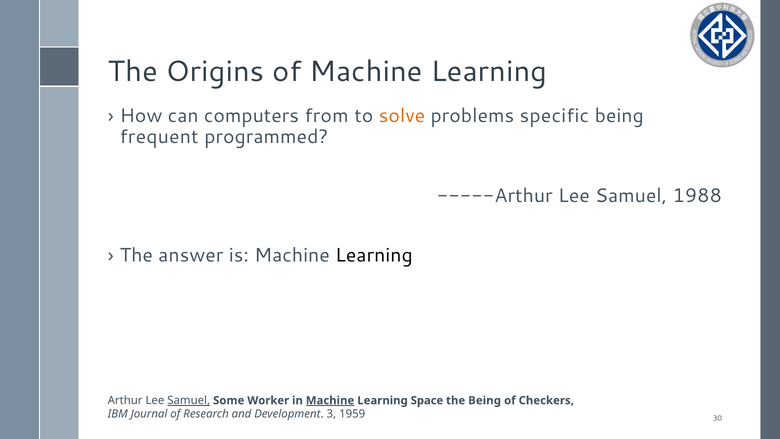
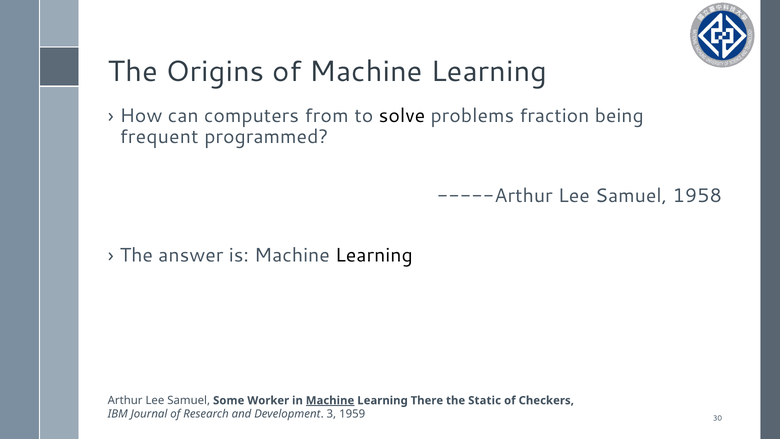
solve colour: orange -> black
specific: specific -> fraction
1988: 1988 -> 1958
Samuel at (189, 400) underline: present -> none
Space: Space -> There
the Being: Being -> Static
